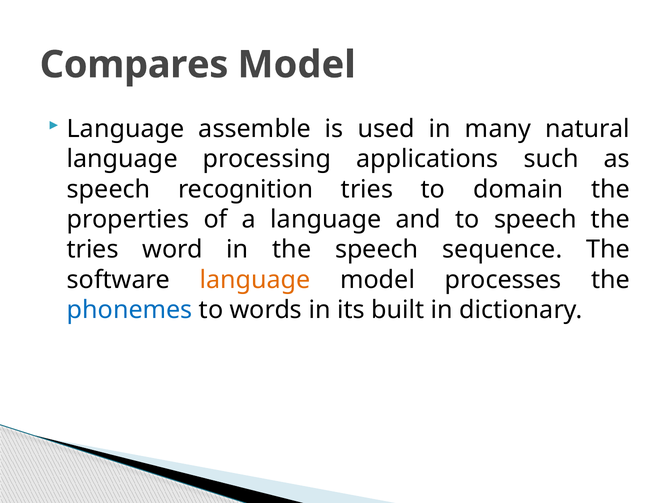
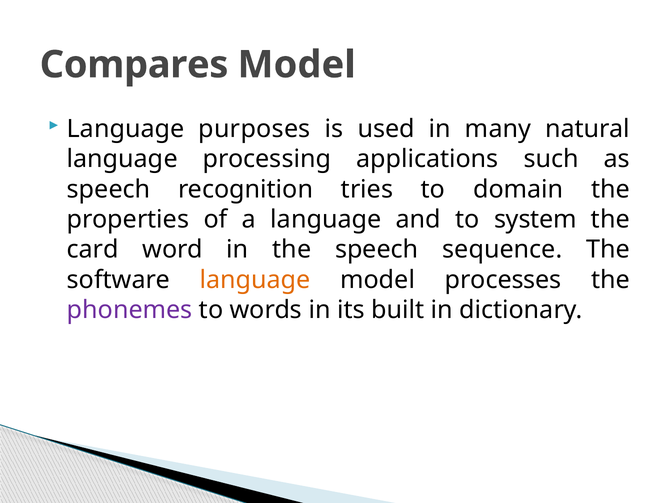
assemble: assemble -> purposes
to speech: speech -> system
tries at (93, 249): tries -> card
phonemes colour: blue -> purple
